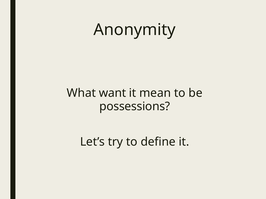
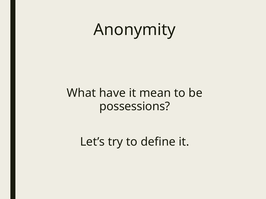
want: want -> have
